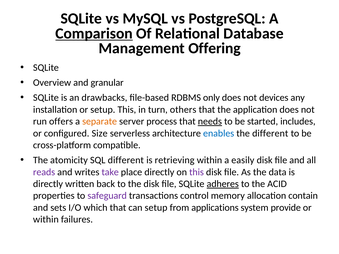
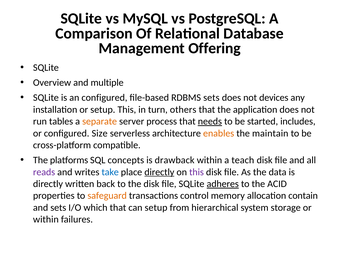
Comparison underline: present -> none
granular: granular -> multiple
an drawbacks: drawbacks -> configured
RDBMS only: only -> sets
offers: offers -> tables
enables colour: blue -> orange
the different: different -> maintain
atomicity: atomicity -> platforms
SQL different: different -> concepts
retrieving: retrieving -> drawback
easily: easily -> teach
take colour: purple -> blue
directly at (159, 172) underline: none -> present
safeguard colour: purple -> orange
applications: applications -> hierarchical
provide: provide -> storage
